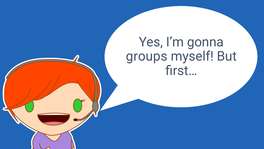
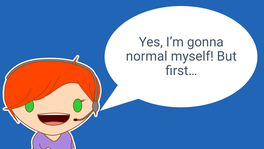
groups: groups -> normal
